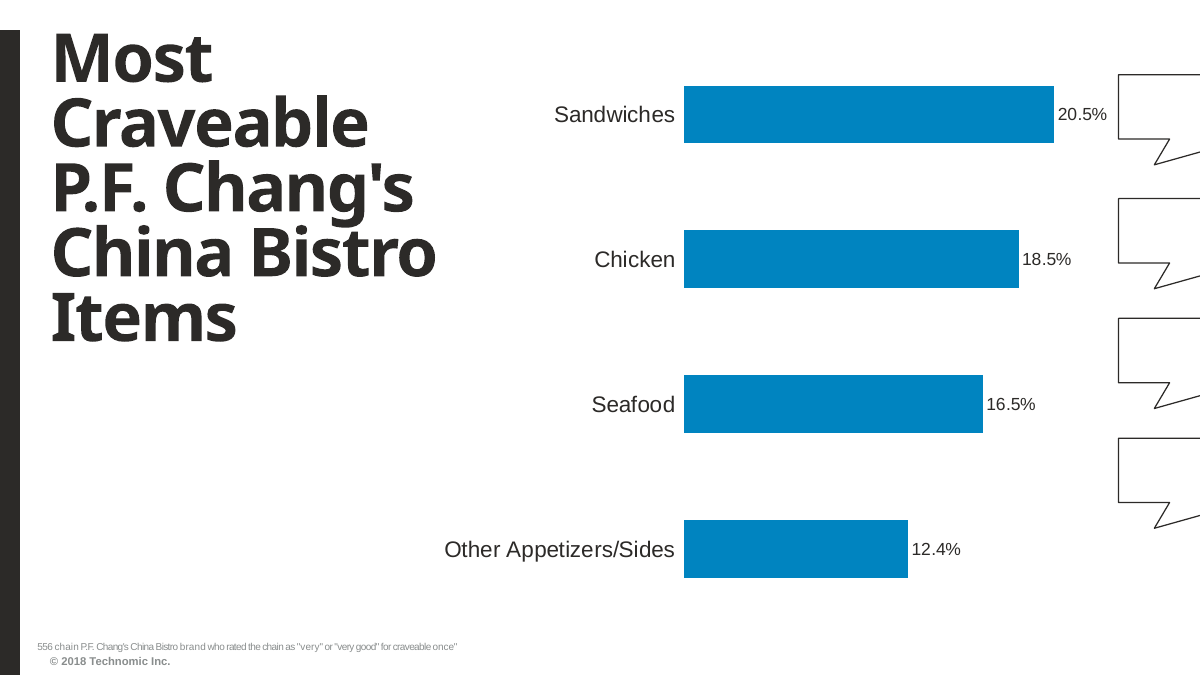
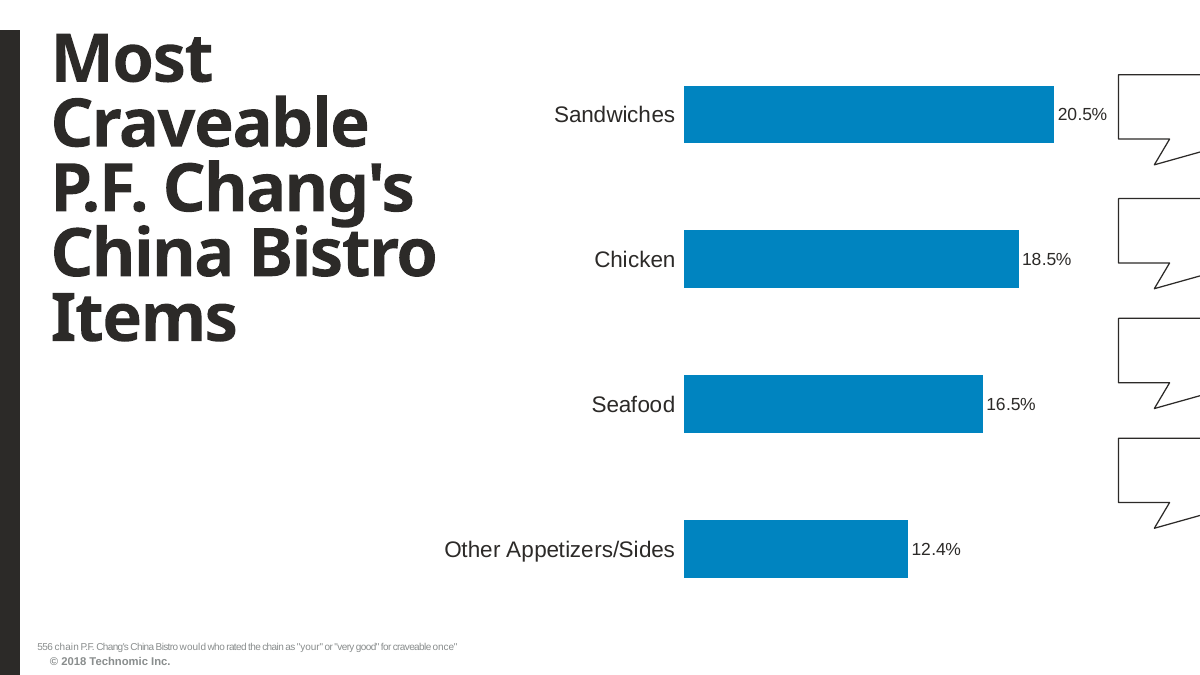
brand: brand -> would
as very: very -> your
